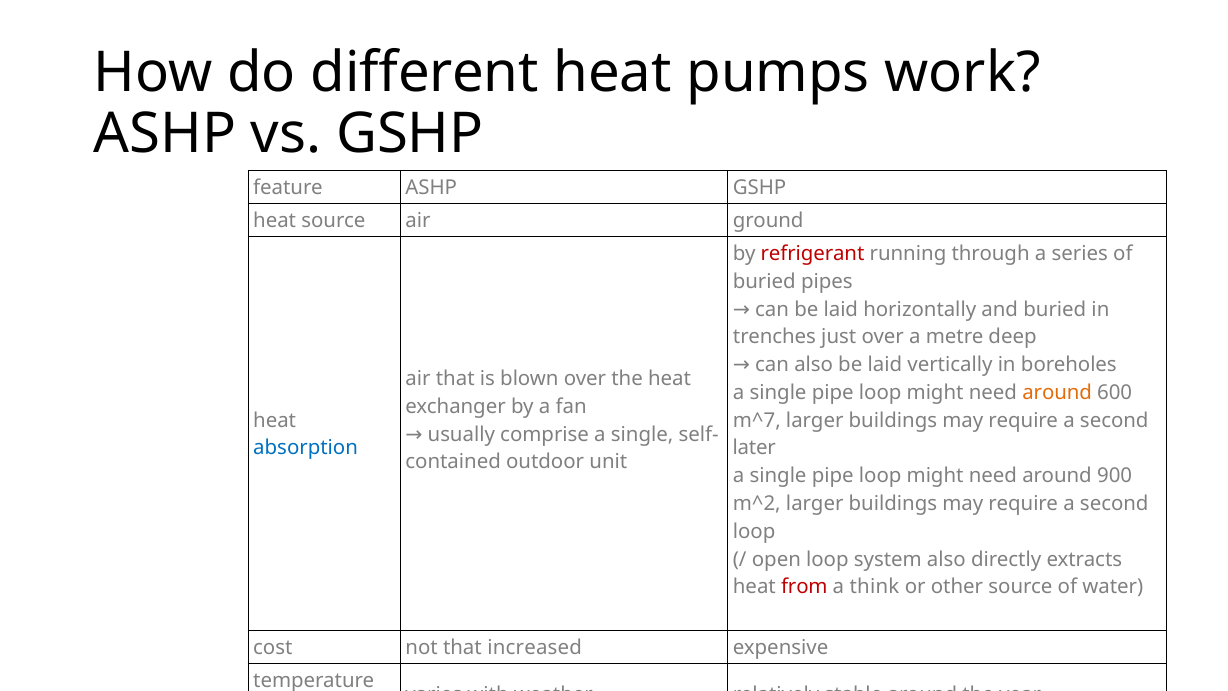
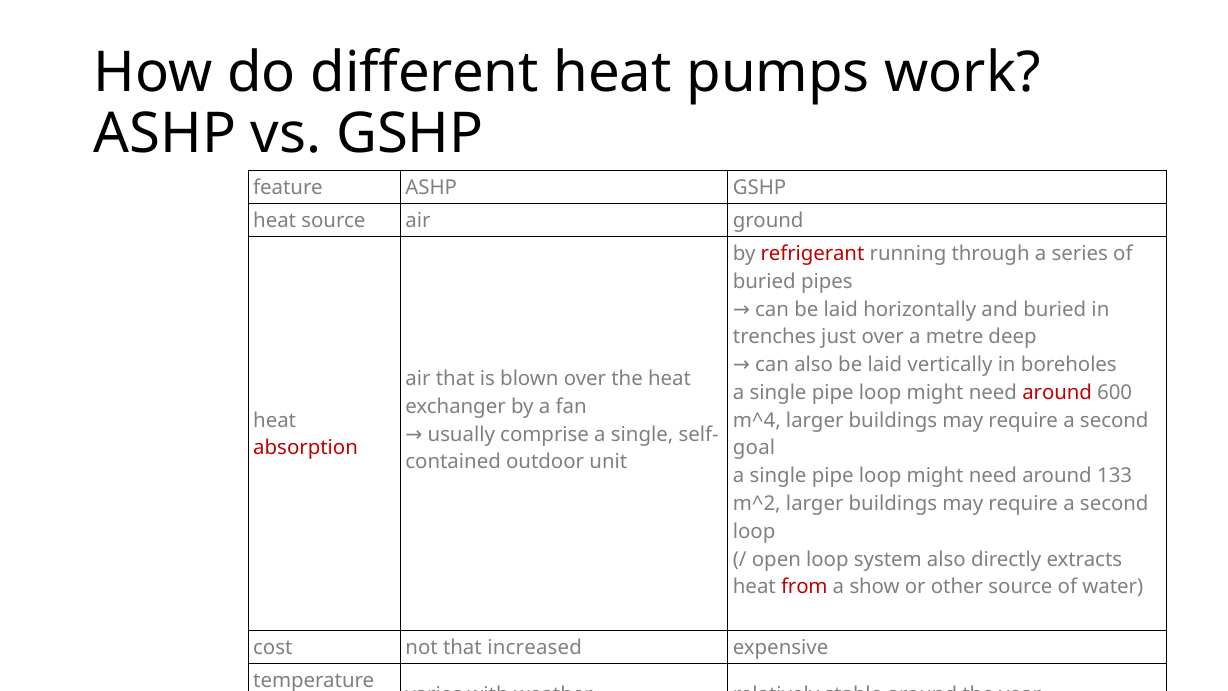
around at (1057, 393) colour: orange -> red
m^7: m^7 -> m^4
absorption colour: blue -> red
later: later -> goal
900: 900 -> 133
think: think -> show
